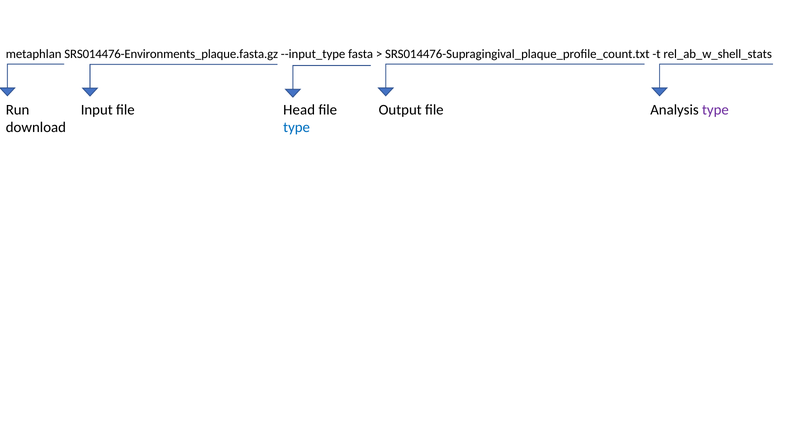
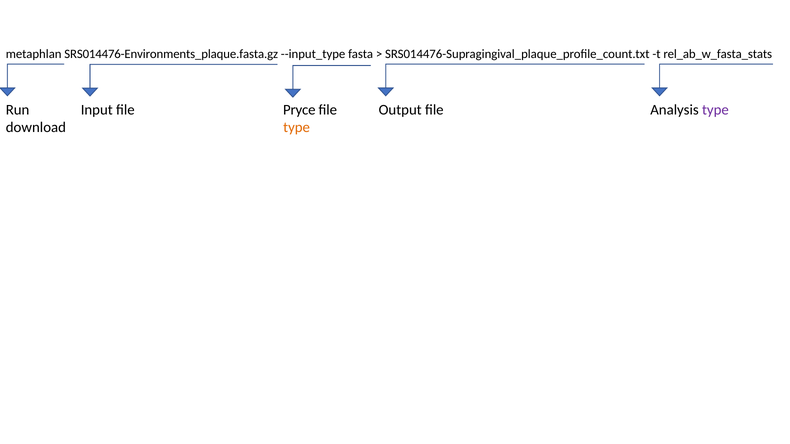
rel_ab_w_shell_stats: rel_ab_w_shell_stats -> rel_ab_w_fasta_stats
Head: Head -> Pryce
type at (297, 128) colour: blue -> orange
